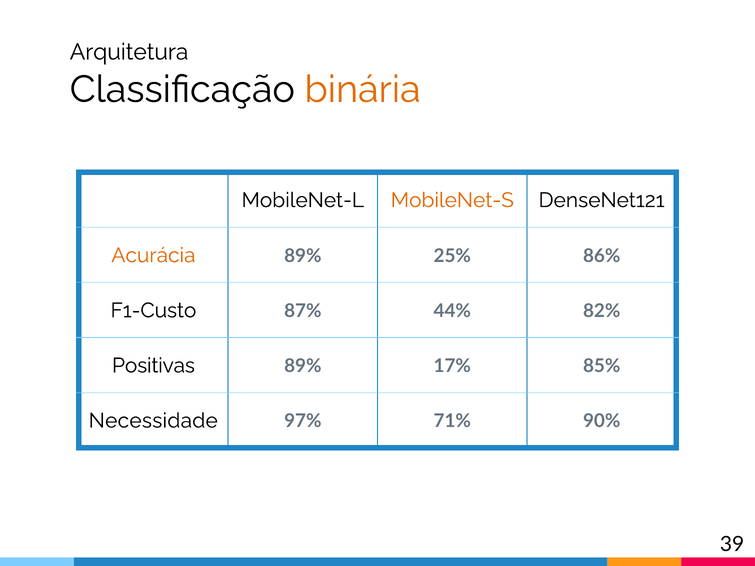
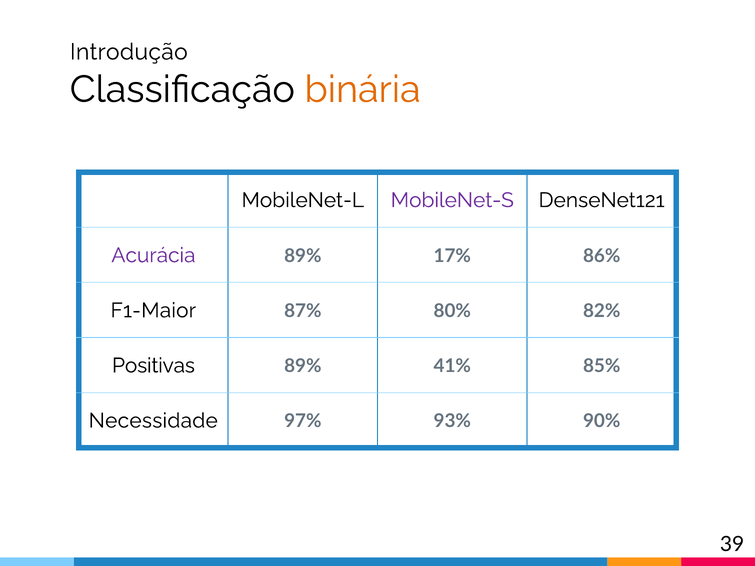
Arquitetura: Arquitetura -> Introdução
MobileNet-S colour: orange -> purple
Acurácia colour: orange -> purple
25%: 25% -> 17%
F1-Custo: F1-Custo -> F1-Maior
44%: 44% -> 80%
17%: 17% -> 41%
71%: 71% -> 93%
